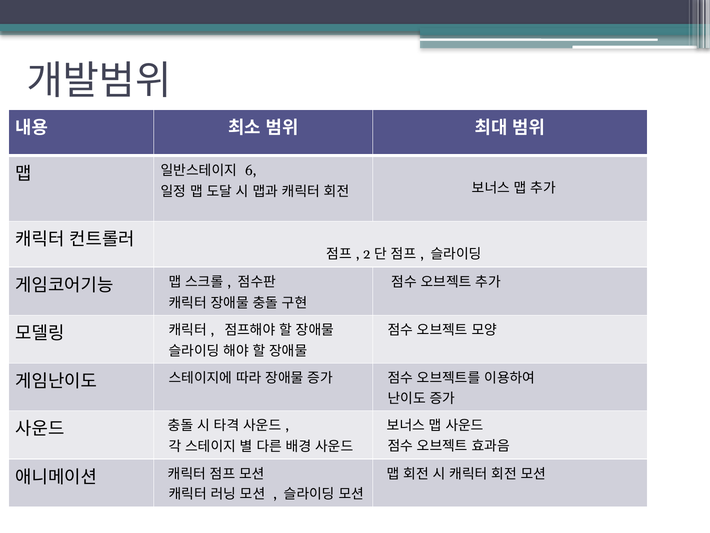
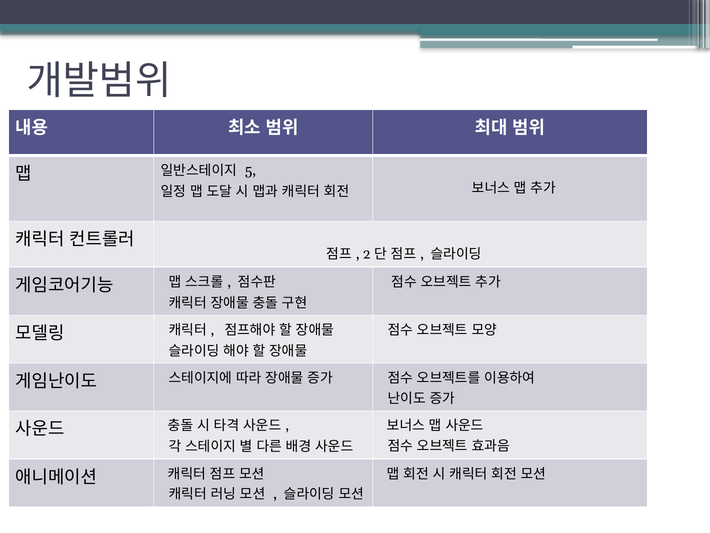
6: 6 -> 5
